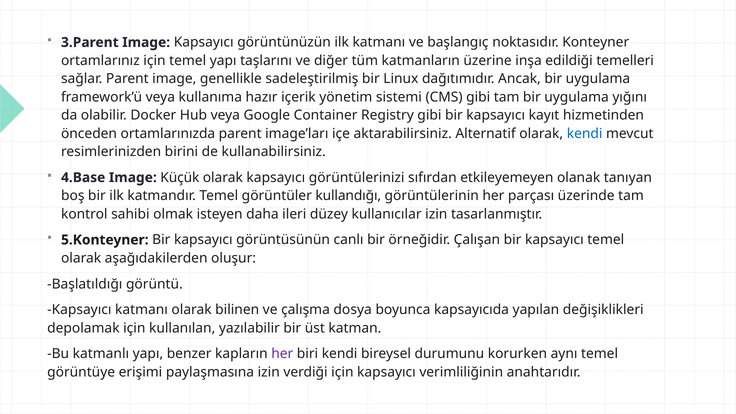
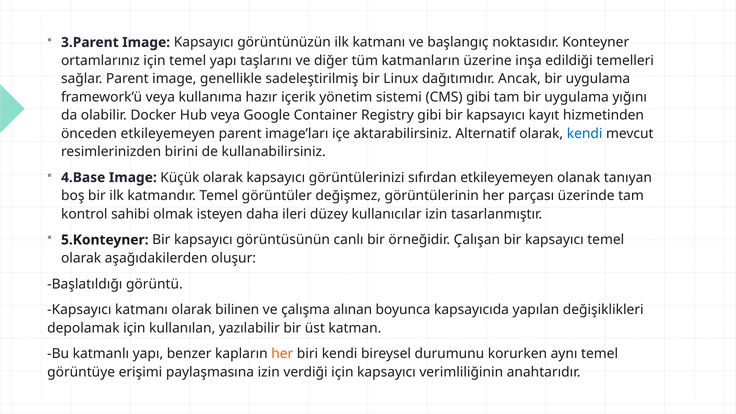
önceden ortamlarınızda: ortamlarınızda -> etkileyemeyen
kullandığı: kullandığı -> değişmez
dosya: dosya -> alınan
her at (282, 354) colour: purple -> orange
